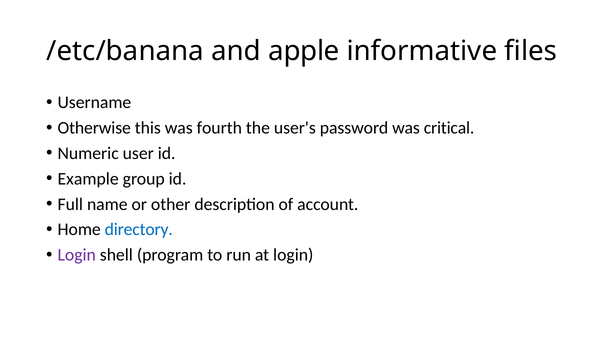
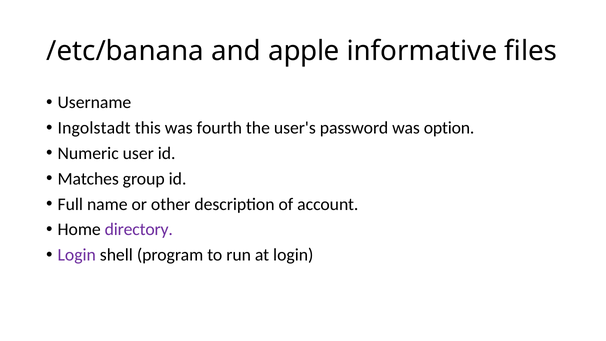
Otherwise: Otherwise -> Ingolstadt
critical: critical -> option
Example: Example -> Matches
directory colour: blue -> purple
